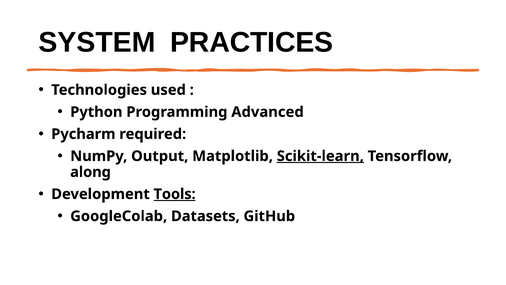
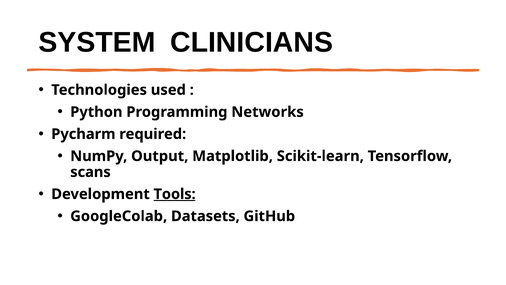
PRACTICES: PRACTICES -> CLINICIANS
Advanced: Advanced -> Networks
Scikit-learn underline: present -> none
along: along -> scans
